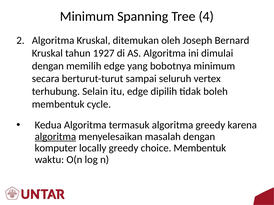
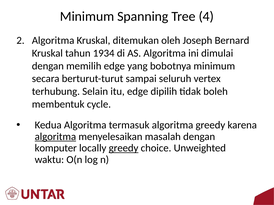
1927: 1927 -> 1934
greedy at (124, 148) underline: none -> present
choice Membentuk: Membentuk -> Unweighted
